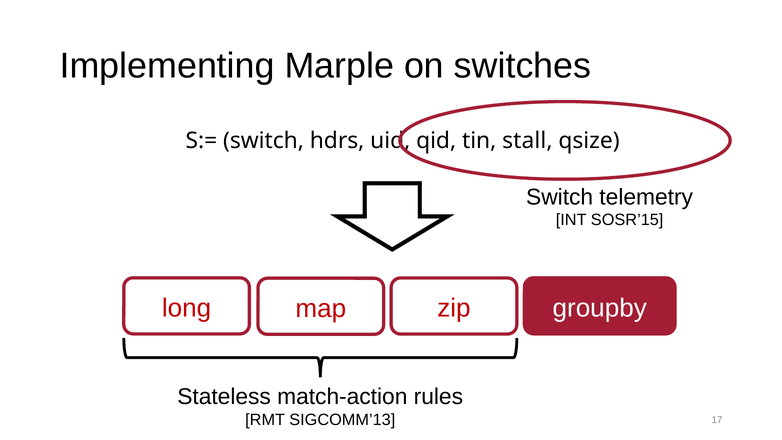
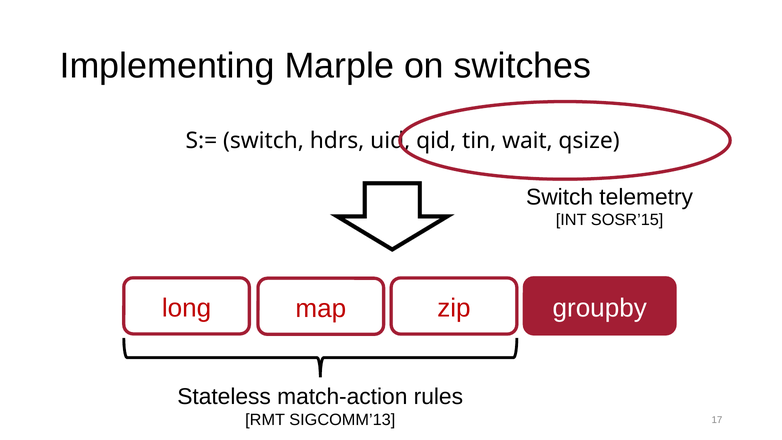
stall: stall -> wait
